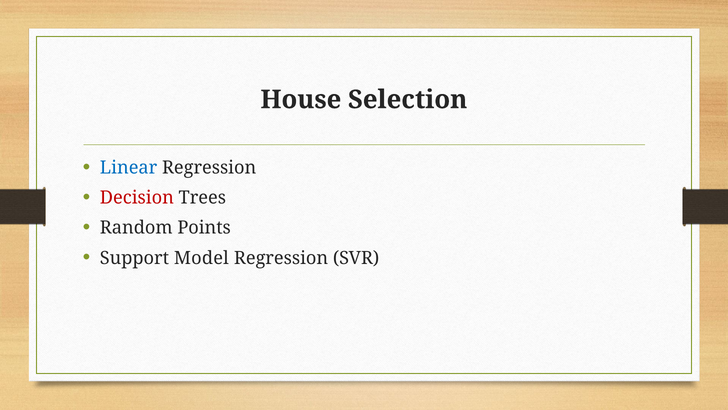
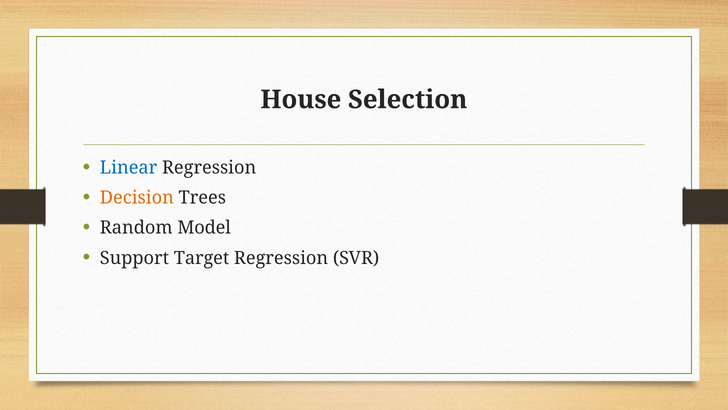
Decision colour: red -> orange
Points: Points -> Model
Model: Model -> Target
